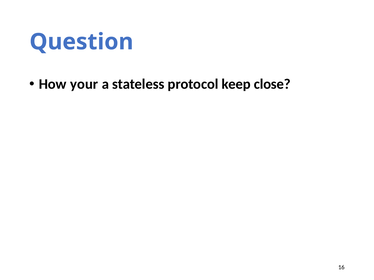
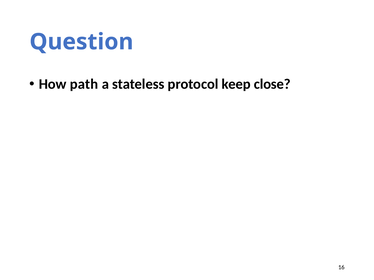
your: your -> path
